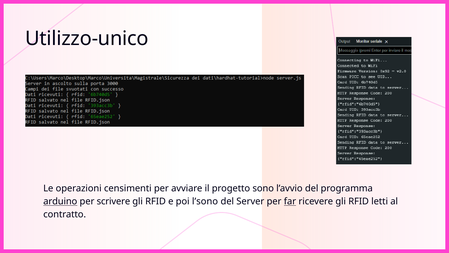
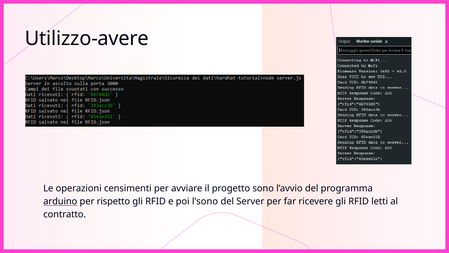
Utilizzo-unico: Utilizzo-unico -> Utilizzo-avere
scrivere: scrivere -> rispetto
far underline: present -> none
